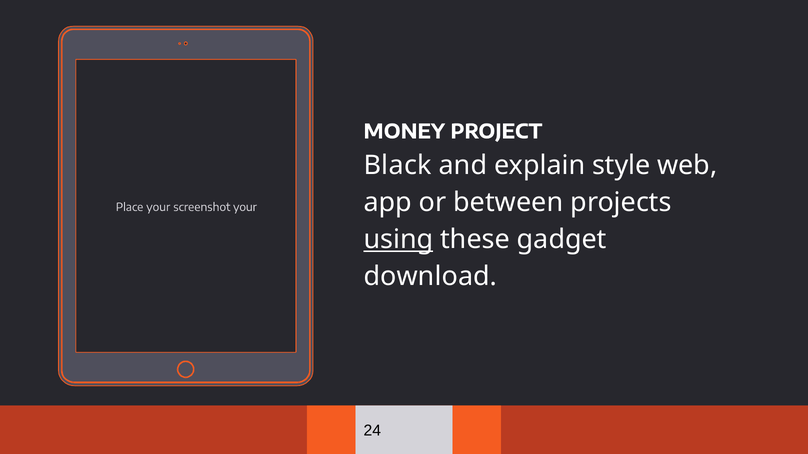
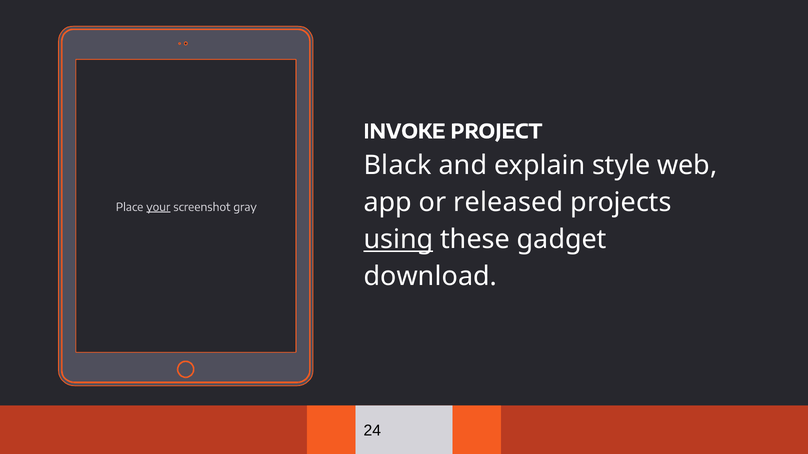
MONEY: MONEY -> INVOKE
between: between -> released
your at (158, 207) underline: none -> present
screenshot your: your -> gray
